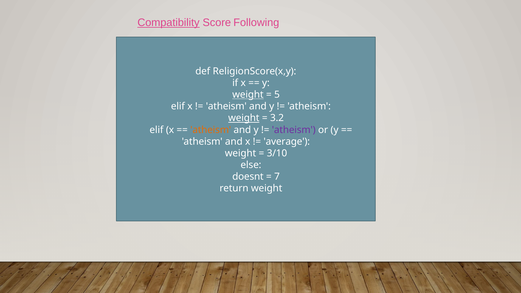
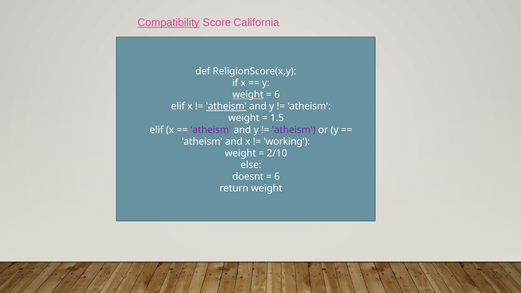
Following: Following -> California
5 at (277, 95): 5 -> 6
atheism at (226, 106) underline: none -> present
weight at (244, 118) underline: present -> none
3.2: 3.2 -> 1.5
atheism at (211, 130) colour: orange -> purple
average: average -> working
3/10: 3/10 -> 2/10
7 at (277, 177): 7 -> 6
